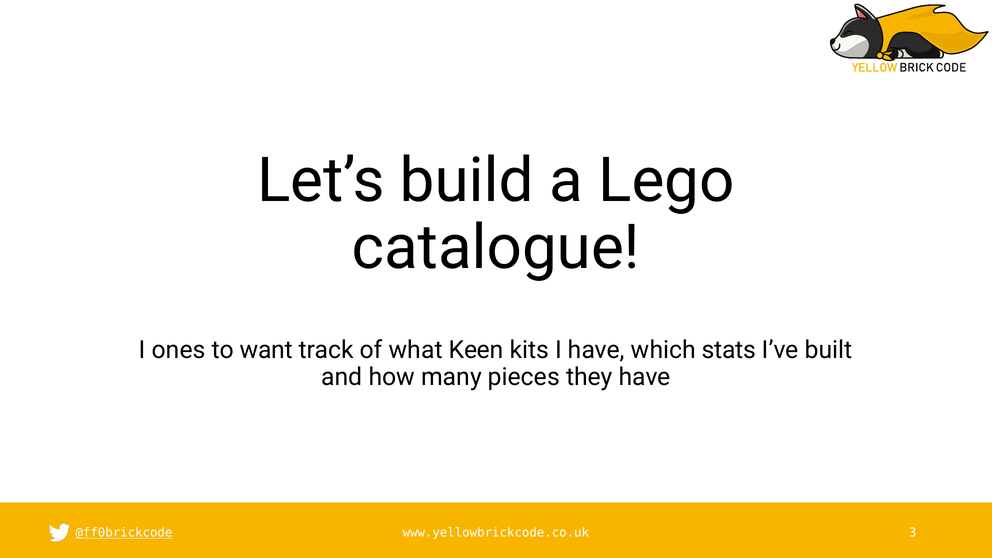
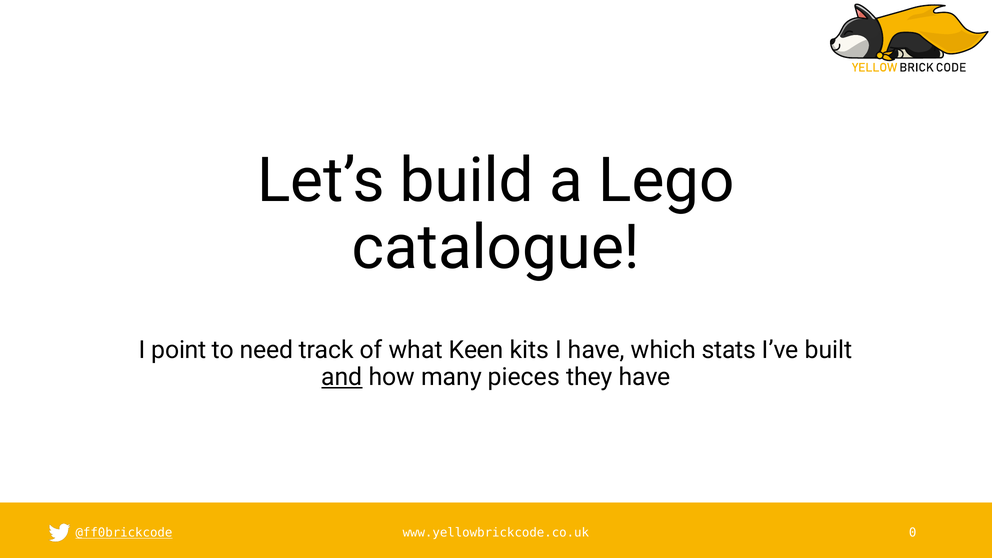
ones: ones -> point
want: want -> need
and underline: none -> present
3: 3 -> 0
